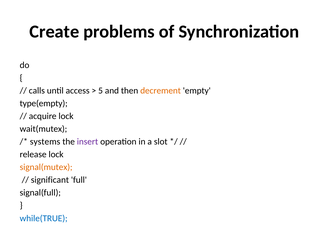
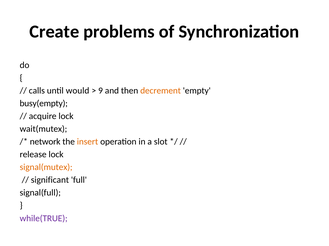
access: access -> would
5: 5 -> 9
type(empty: type(empty -> busy(empty
systems: systems -> network
insert colour: purple -> orange
while(TRUE colour: blue -> purple
